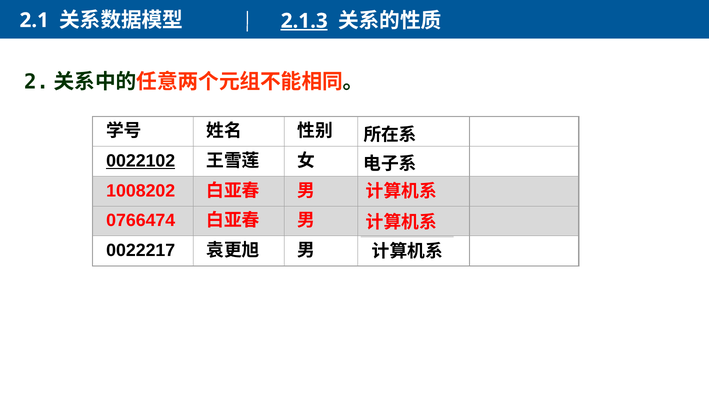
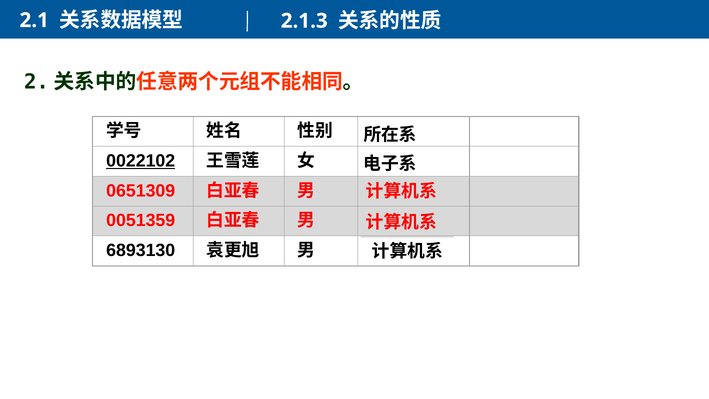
2.1.3 underline: present -> none
1008202: 1008202 -> 0651309
0766474: 0766474 -> 0051359
0022217: 0022217 -> 6893130
